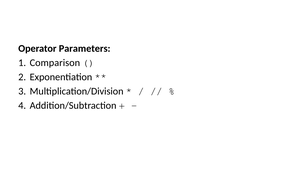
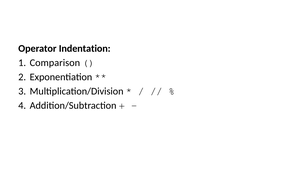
Parameters: Parameters -> Indentation
